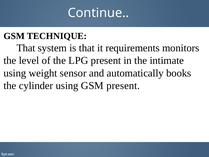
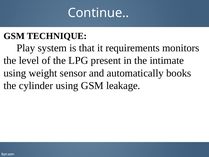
That at (26, 48): That -> Play
GSM present: present -> leakage
